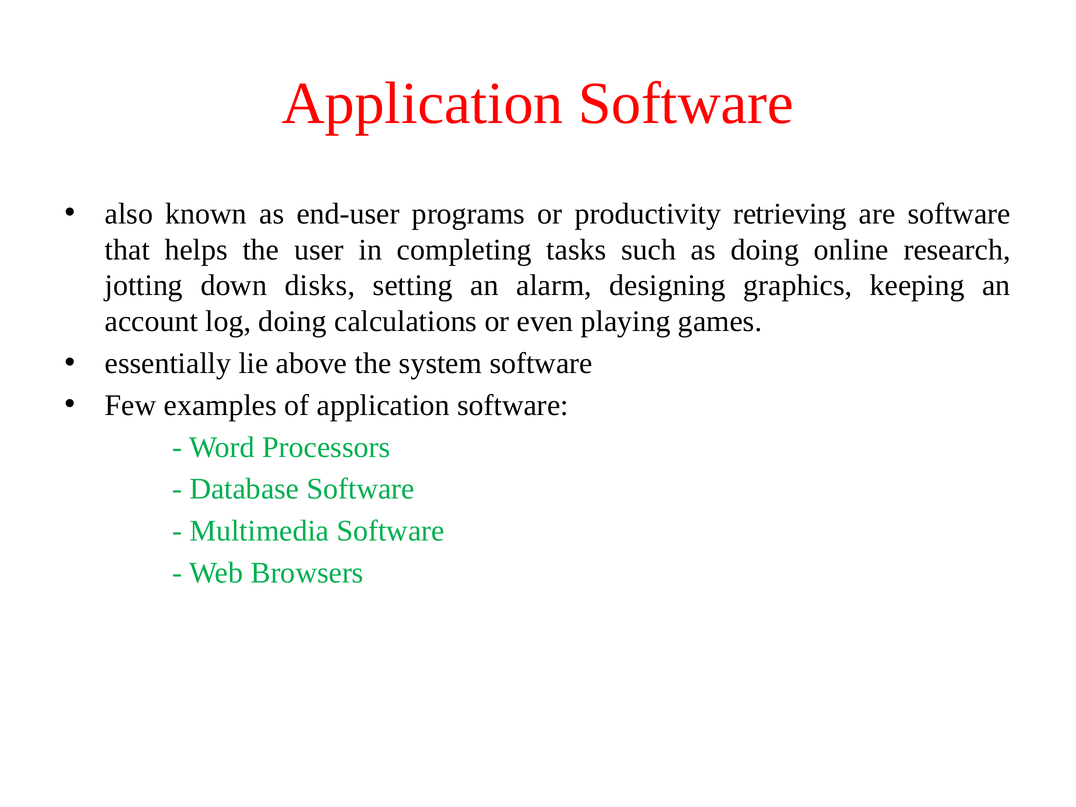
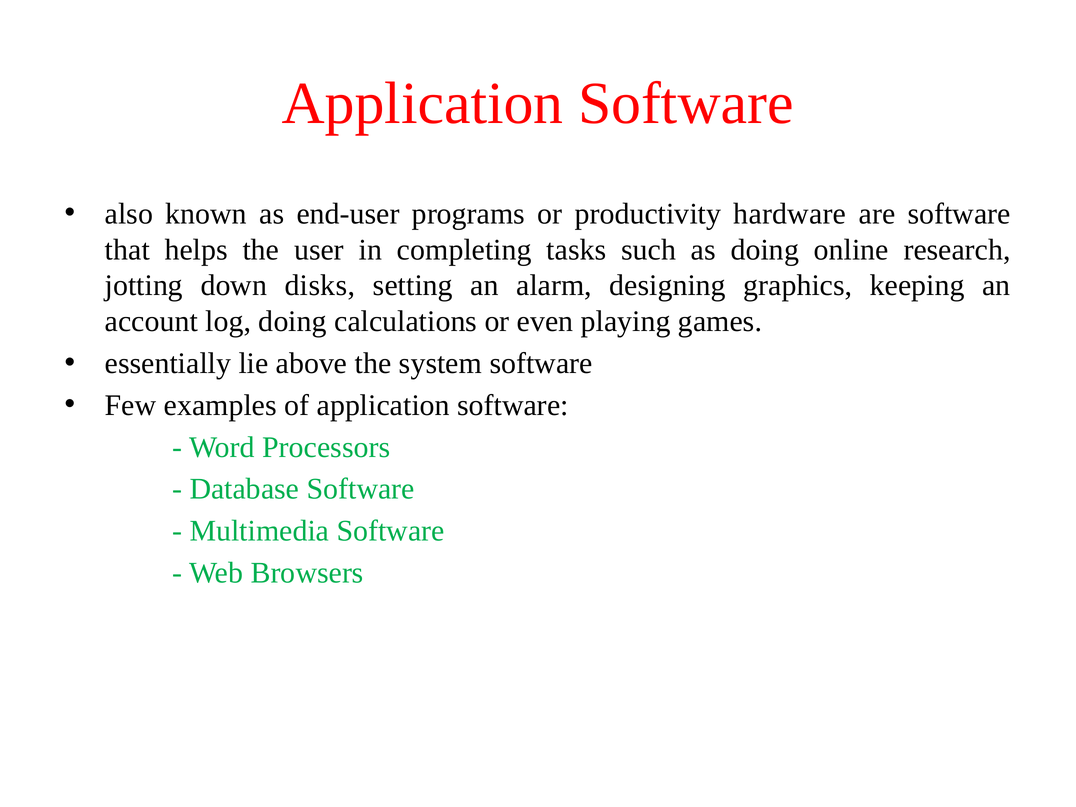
retrieving: retrieving -> hardware
